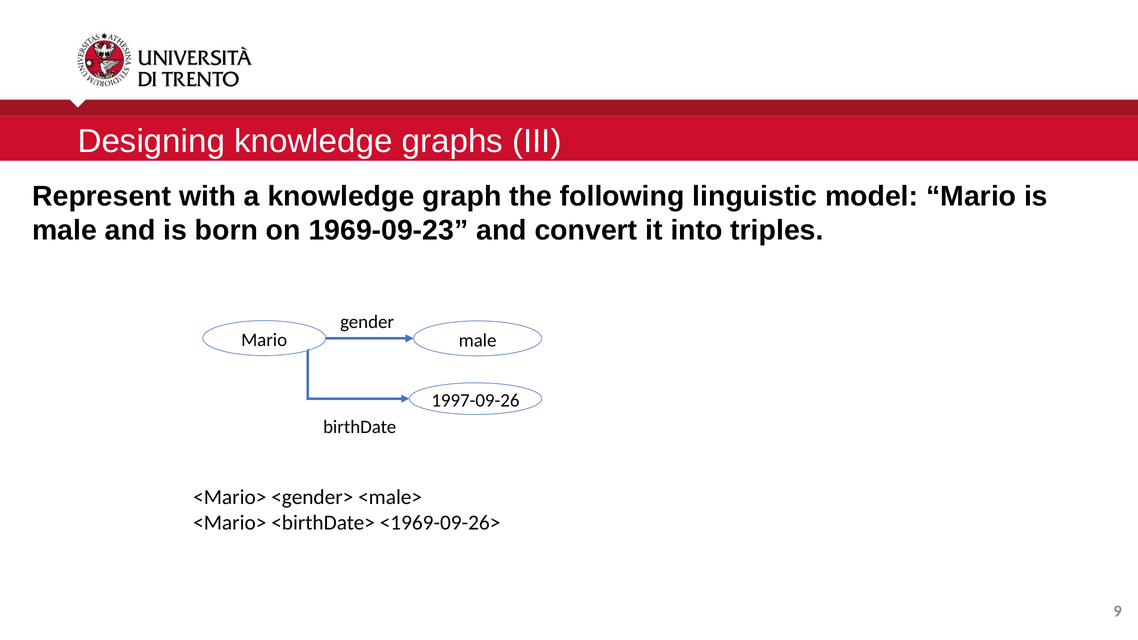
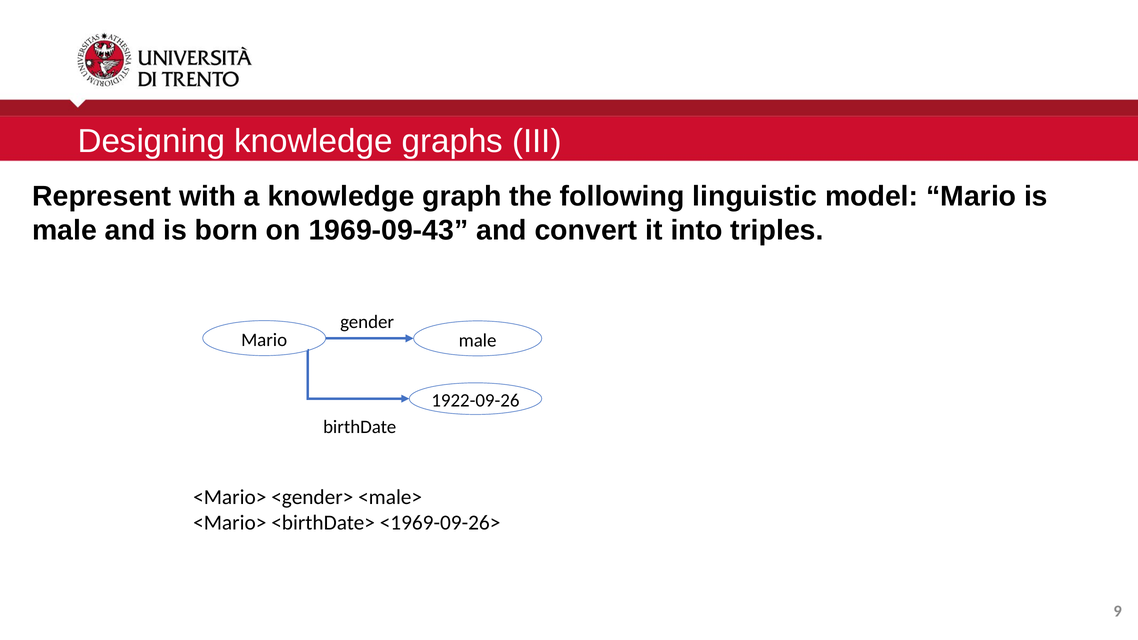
1969-09-23: 1969-09-23 -> 1969-09-43
1997-09-26: 1997-09-26 -> 1922-09-26
